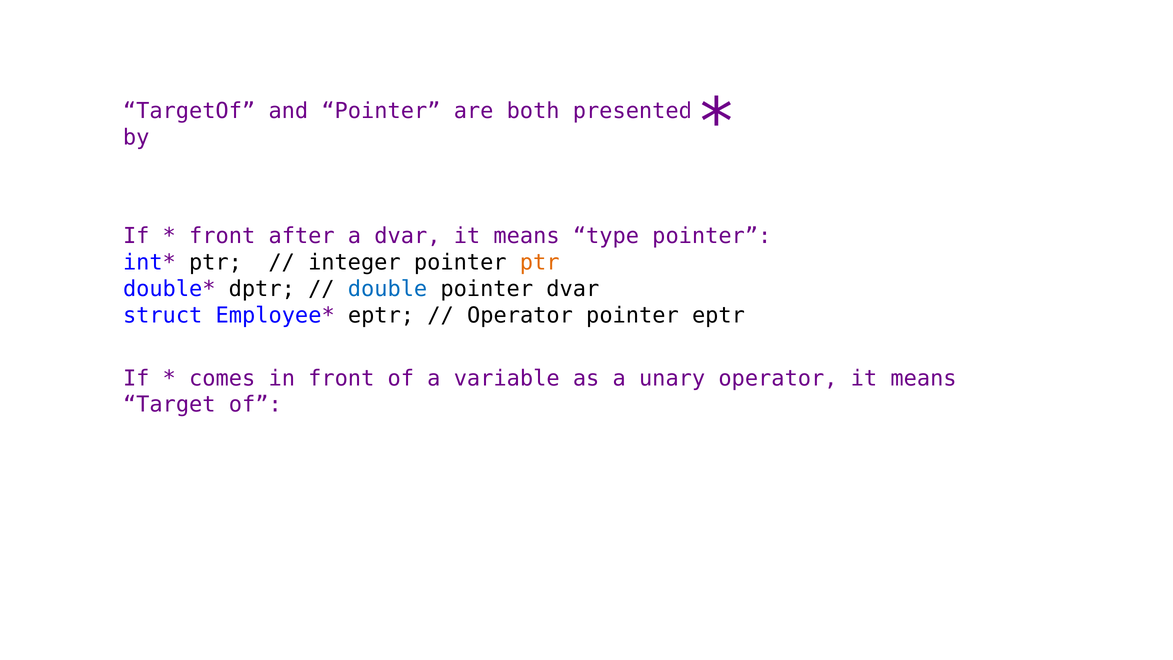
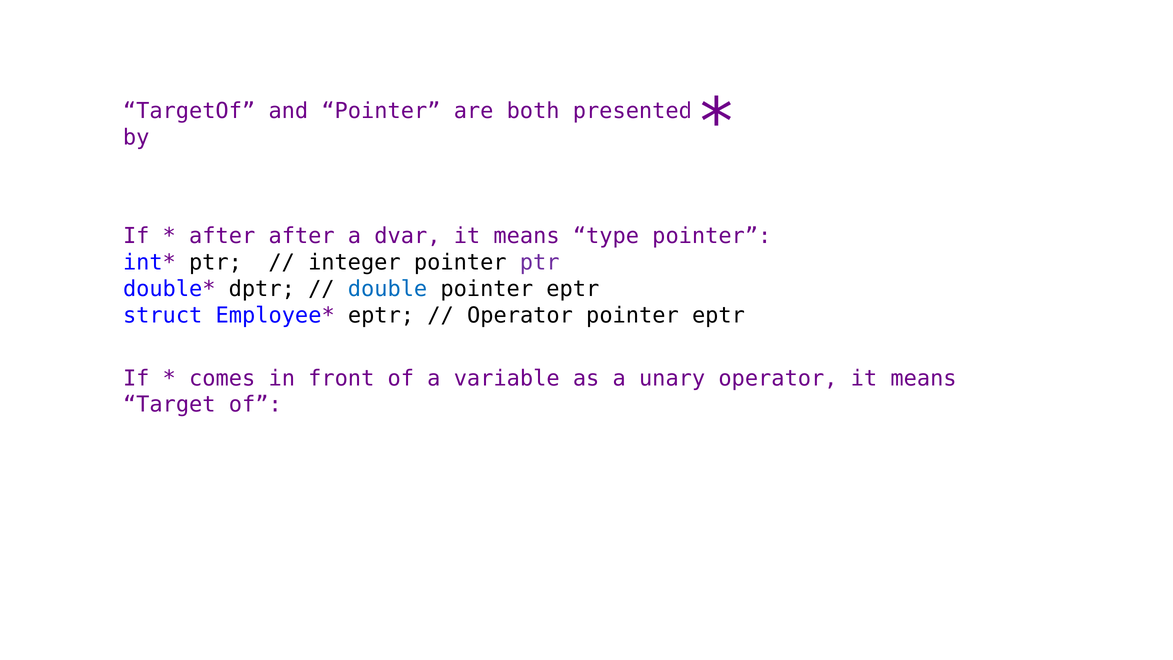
front at (222, 236): front -> after
ptr at (540, 262) colour: orange -> purple
dvar at (573, 289): dvar -> eptr
